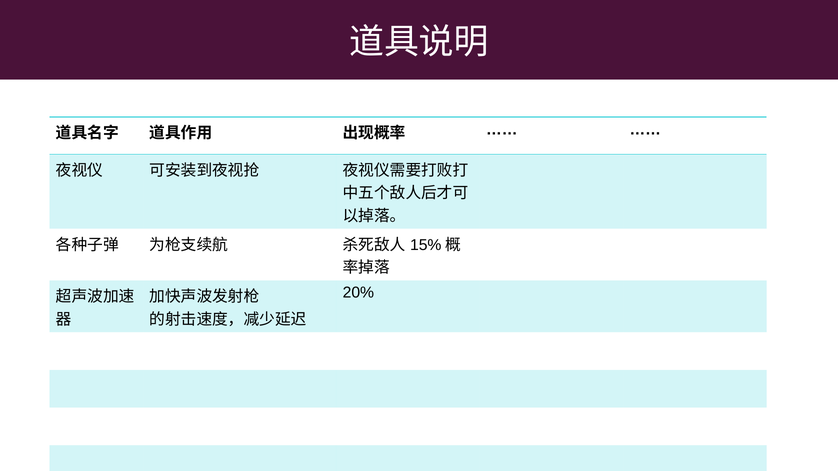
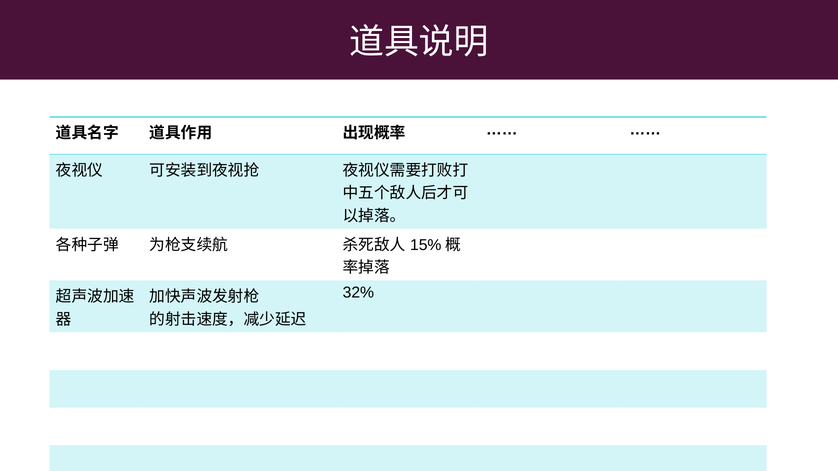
20%: 20% -> 32%
